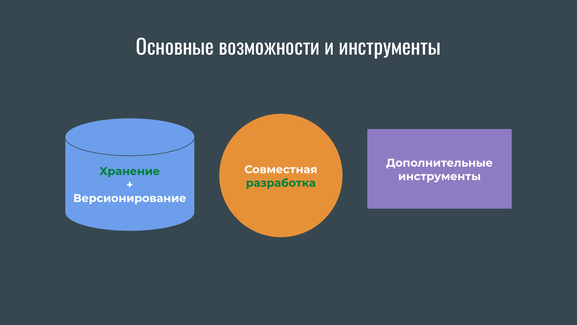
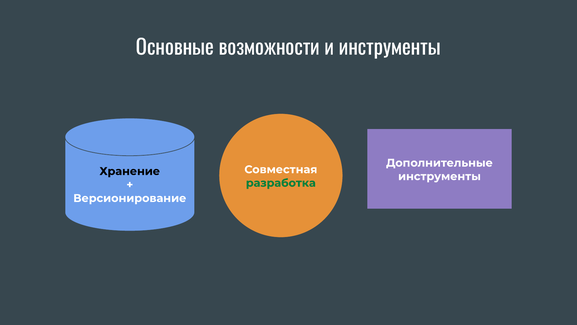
Хранение colour: green -> black
